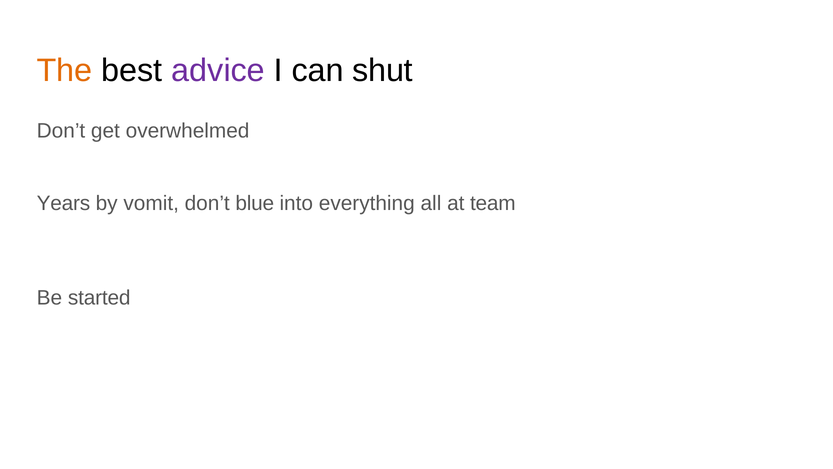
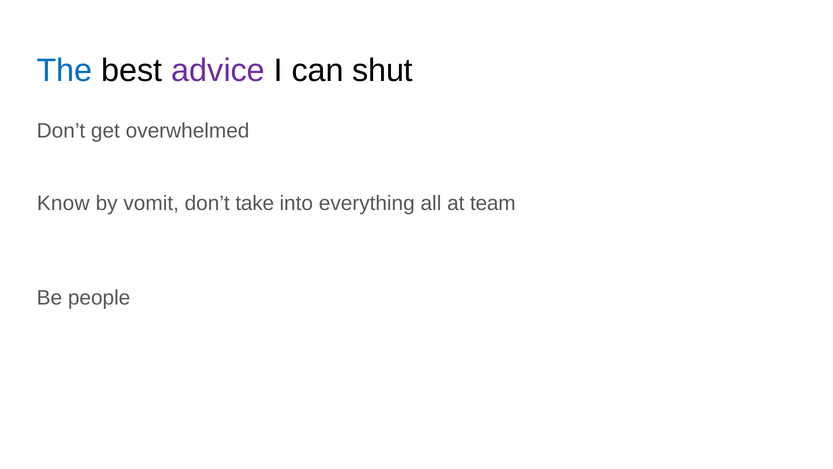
The colour: orange -> blue
Years: Years -> Know
blue: blue -> take
started: started -> people
